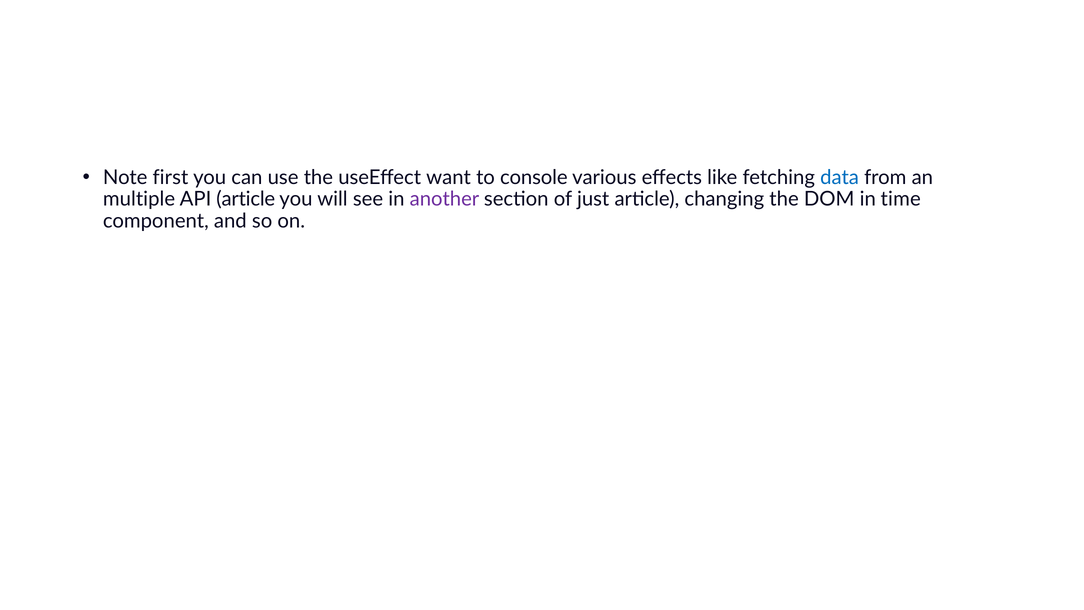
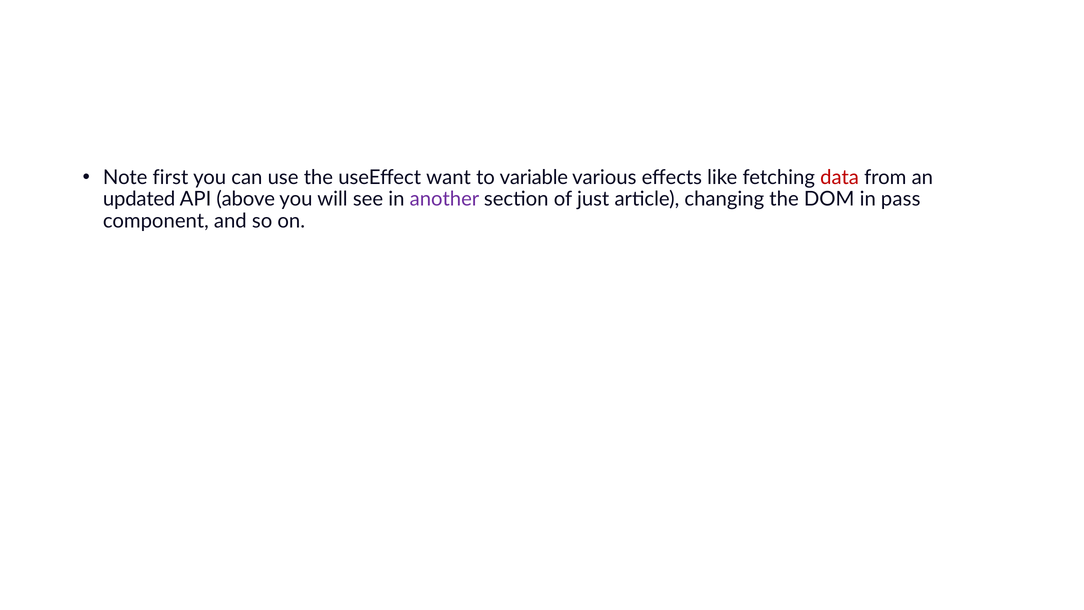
console: console -> variable
data colour: blue -> red
multiple: multiple -> updated
API article: article -> above
time: time -> pass
